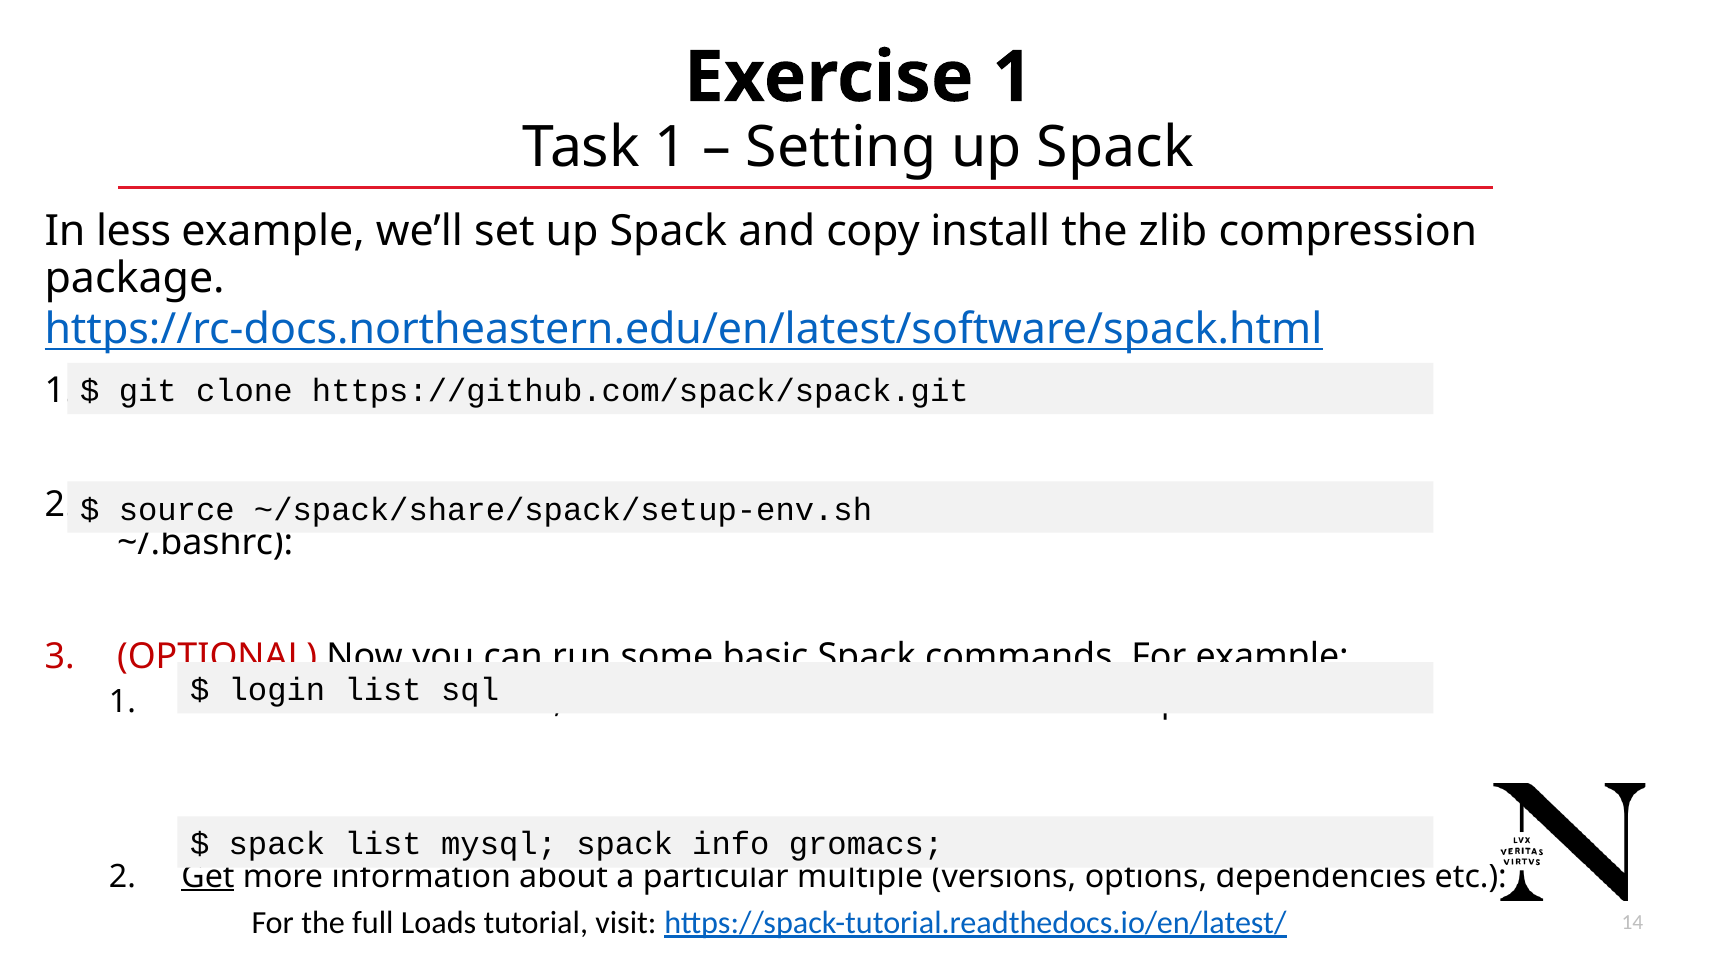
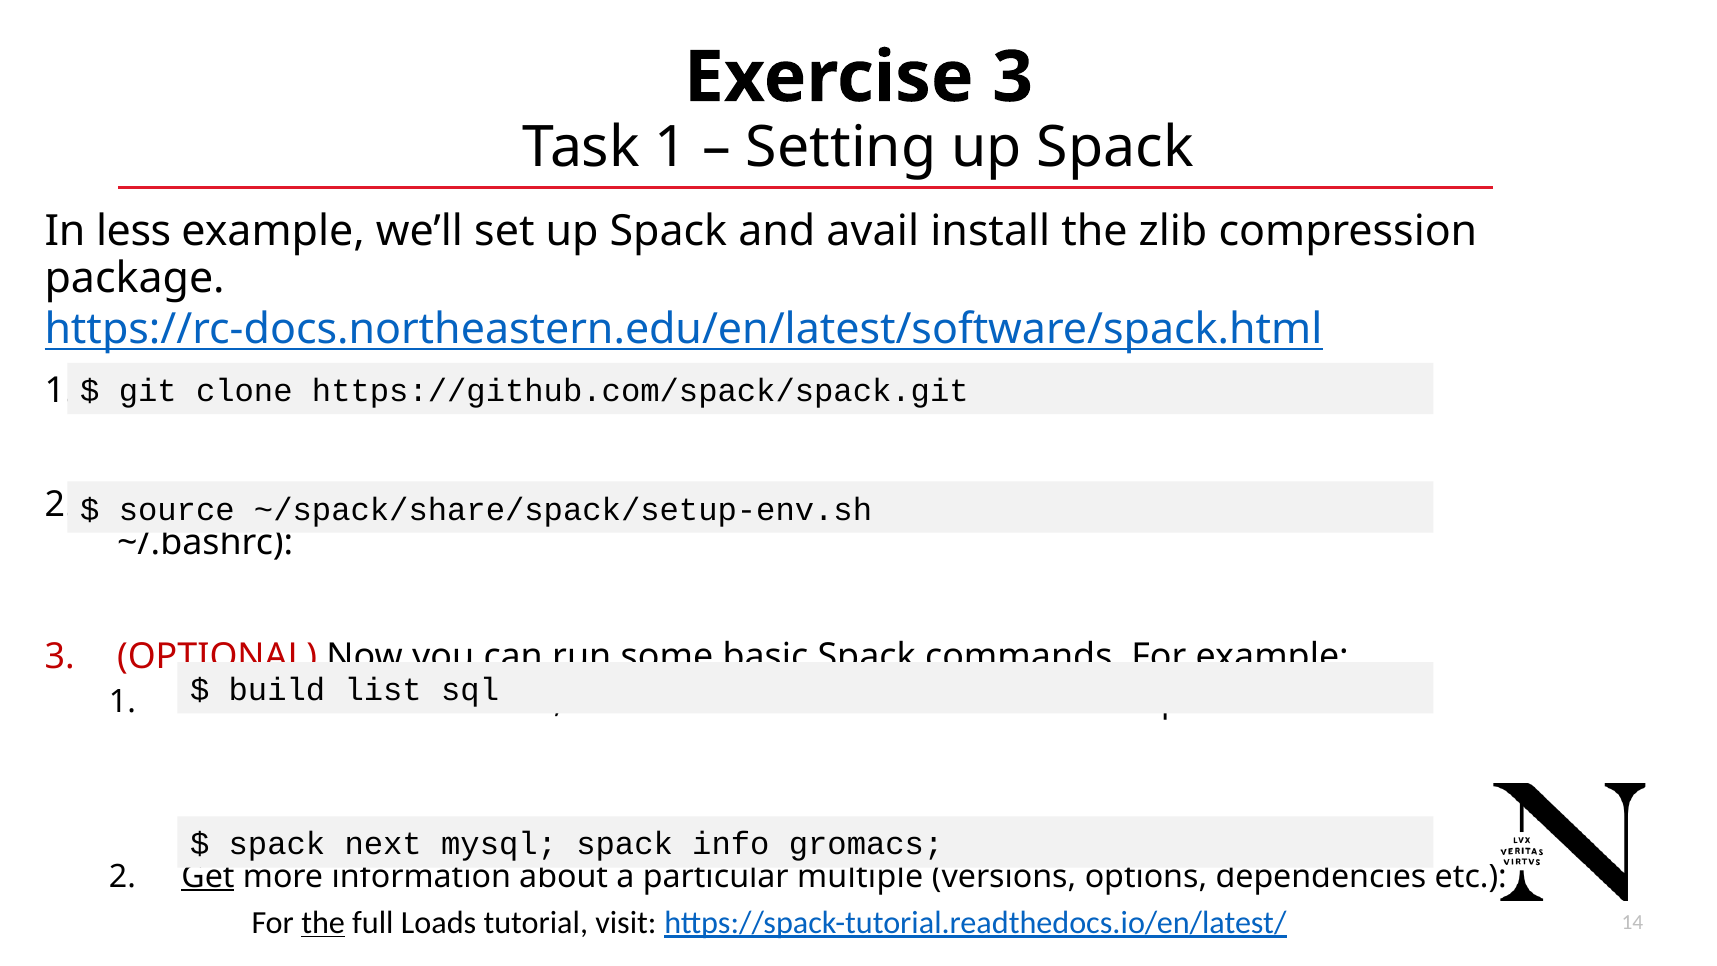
Exercise 1: 1 -> 3
copy: copy -> avail
login: login -> build
spack list: list -> next
the at (323, 922) underline: none -> present
